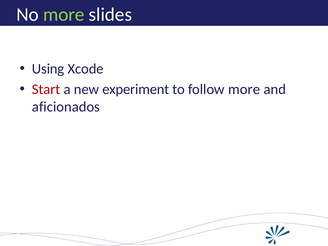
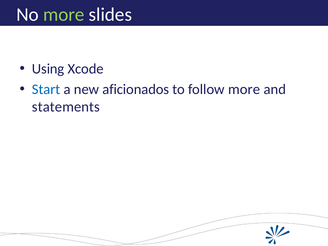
Start colour: red -> blue
experiment: experiment -> aficionados
aficionados: aficionados -> statements
